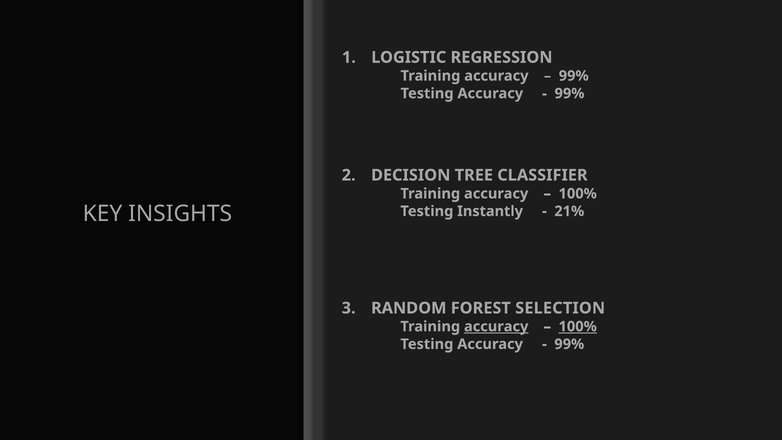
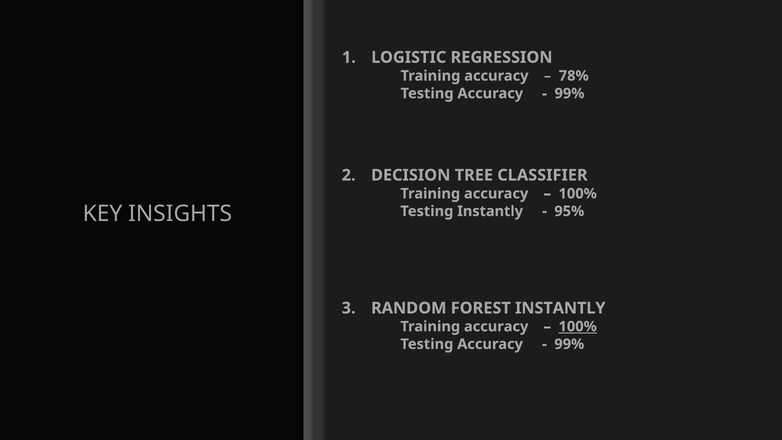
99% at (574, 76): 99% -> 78%
21%: 21% -> 95%
FOREST SELECTION: SELECTION -> INSTANTLY
accuracy at (496, 326) underline: present -> none
